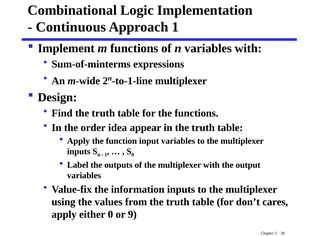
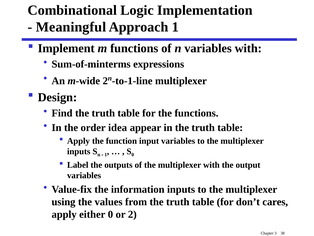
Continuous: Continuous -> Meaningful
or 9: 9 -> 2
